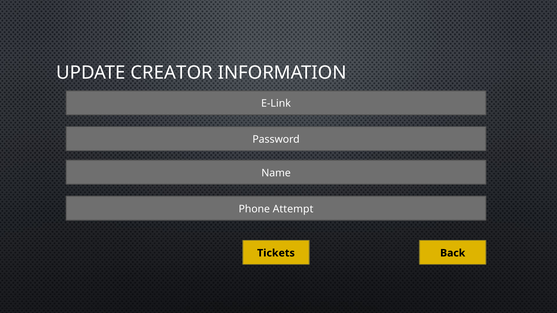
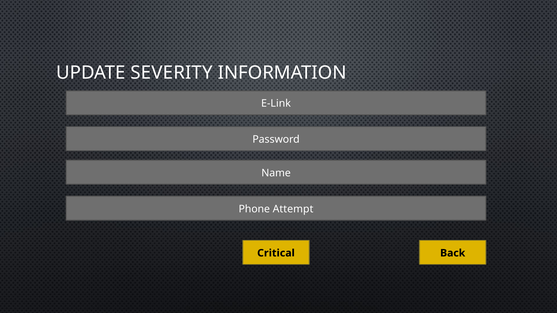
CREATOR: CREATOR -> SEVERITY
Tickets: Tickets -> Critical
